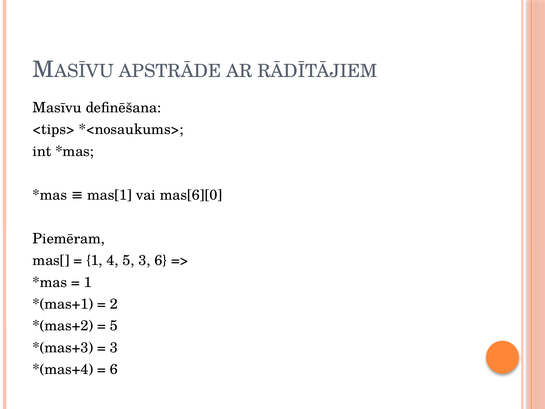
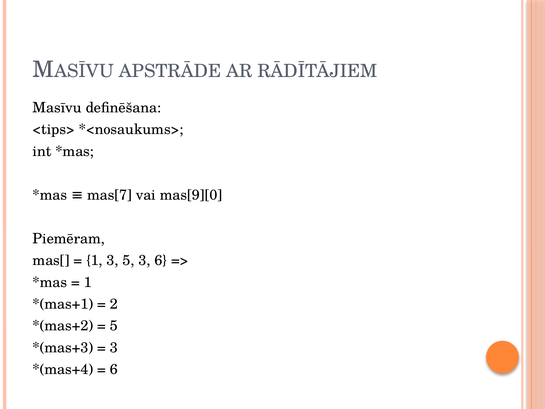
mas[1: mas[1 -> mas[7
mas[6][0: mas[6][0 -> mas[9][0
1 4: 4 -> 3
